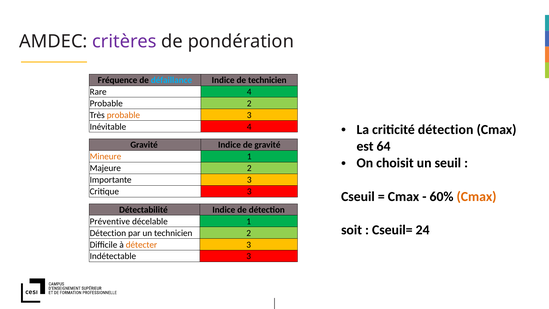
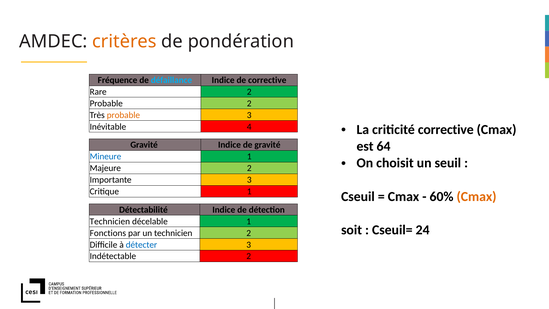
critères colour: purple -> orange
de technicien: technicien -> corrective
Rare 4: 4 -> 2
criticité détection: détection -> corrective
Mineure colour: orange -> blue
Critique 3: 3 -> 1
Préventive at (110, 221): Préventive -> Technicien
Détection at (108, 233): Détection -> Fonctions
détecter colour: orange -> blue
Indétectable 3: 3 -> 2
